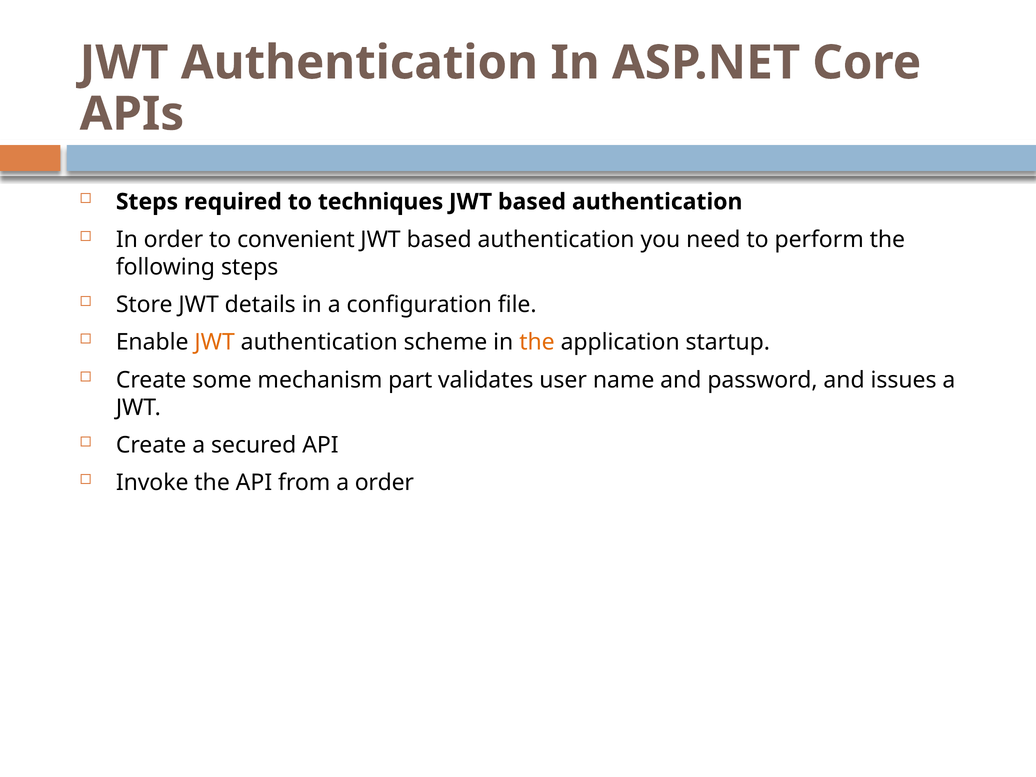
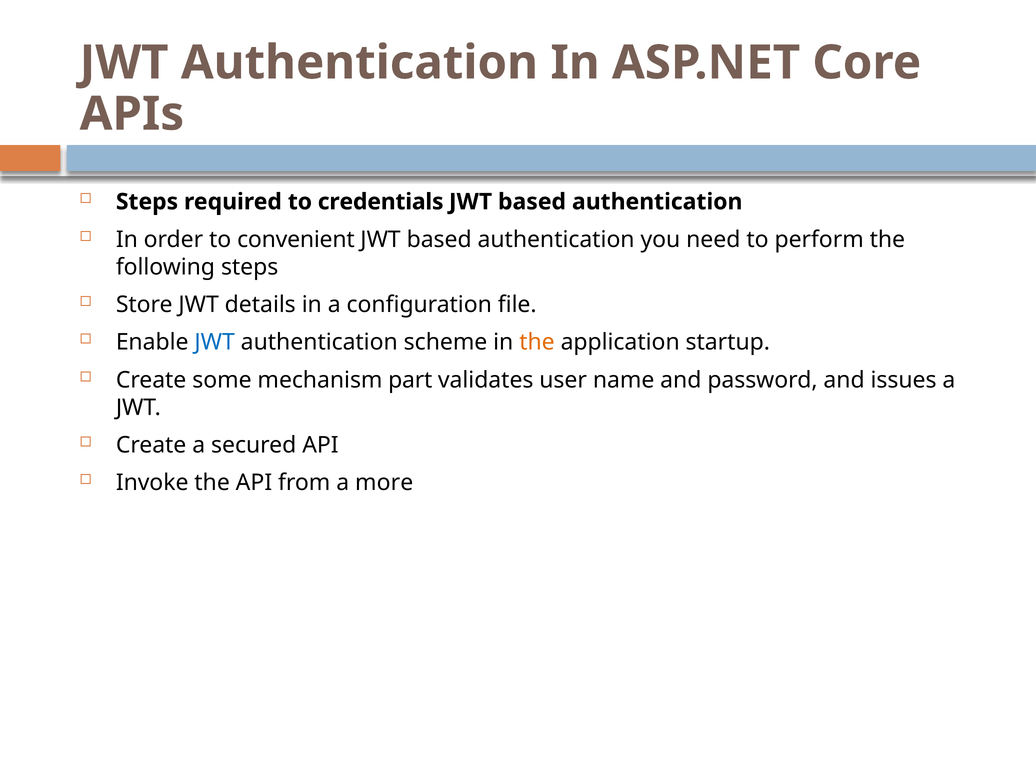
techniques: techniques -> credentials
JWT at (215, 342) colour: orange -> blue
a order: order -> more
